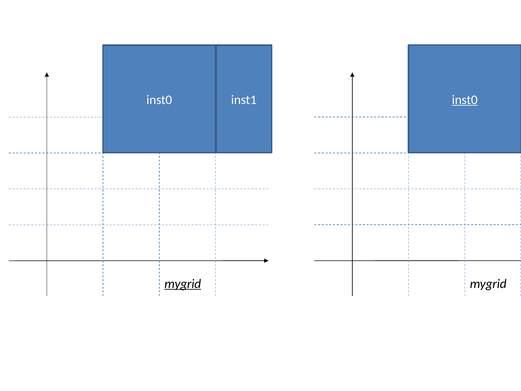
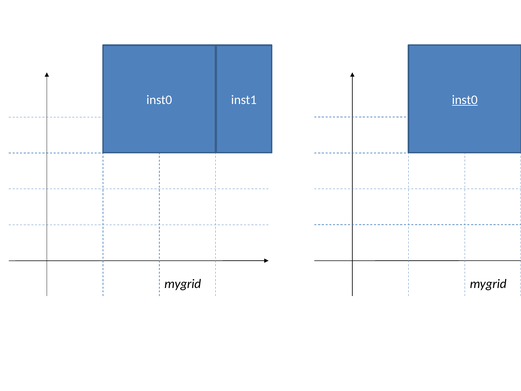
mygrid at (183, 284) underline: present -> none
